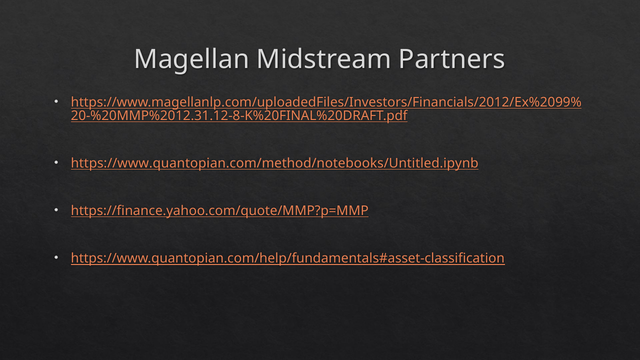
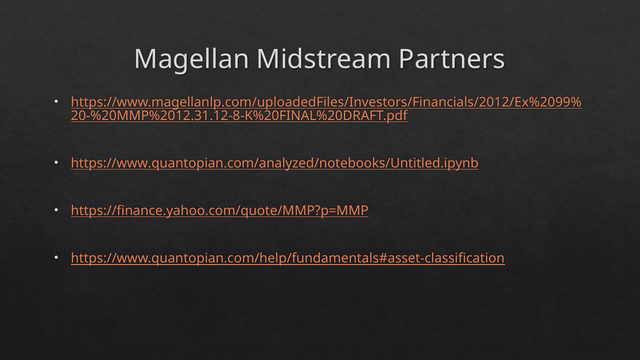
https://www.quantopian.com/method/notebooks/Untitled.ipynb: https://www.quantopian.com/method/notebooks/Untitled.ipynb -> https://www.quantopian.com/analyzed/notebooks/Untitled.ipynb
